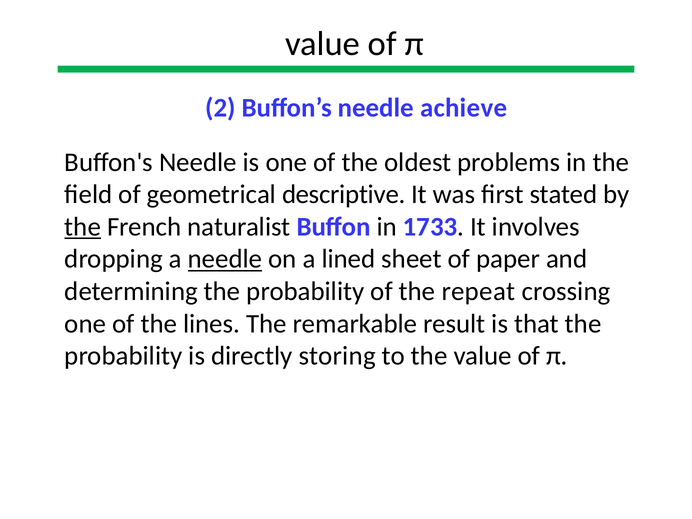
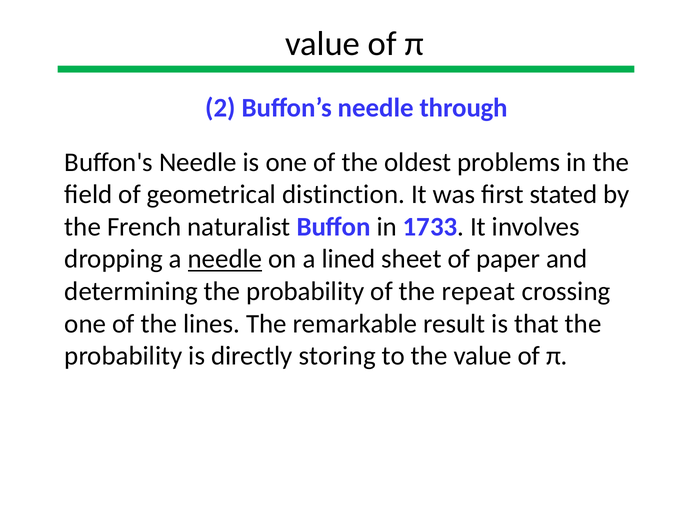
achieve: achieve -> through
descriptive: descriptive -> distinction
the at (83, 227) underline: present -> none
